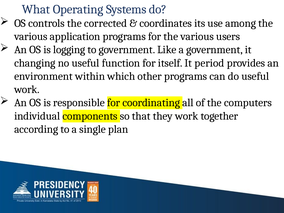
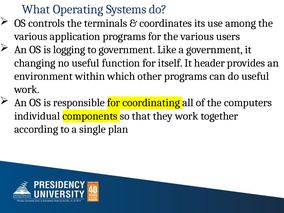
corrected: corrected -> terminals
period: period -> header
